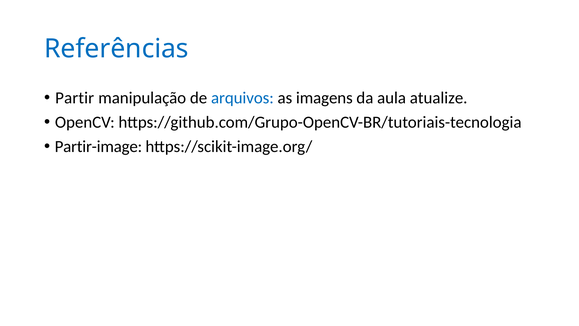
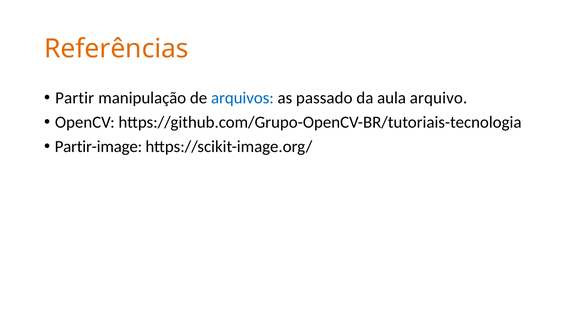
Referências colour: blue -> orange
imagens: imagens -> passado
atualize: atualize -> arquivo
